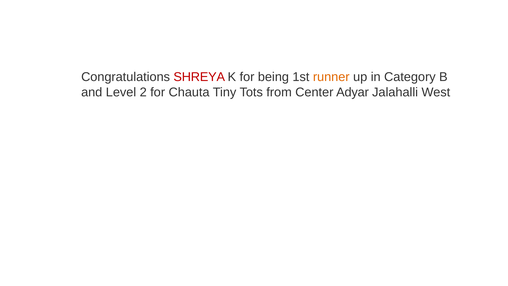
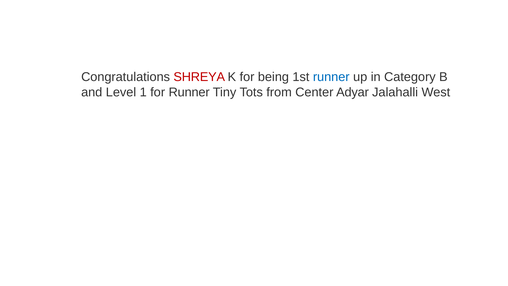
runner at (331, 77) colour: orange -> blue
2: 2 -> 1
for Chauta: Chauta -> Runner
